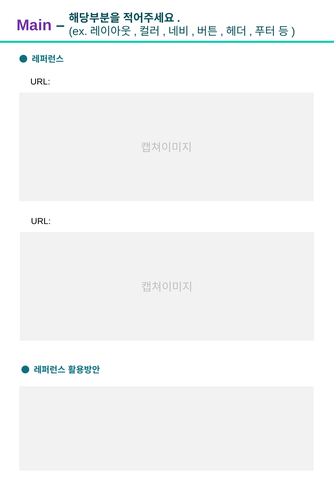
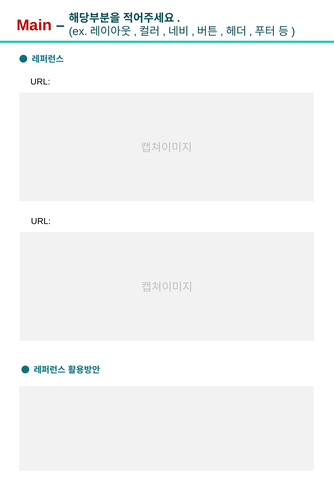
Main colour: purple -> red
